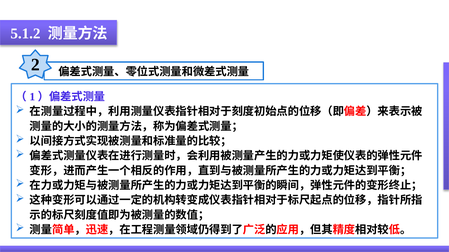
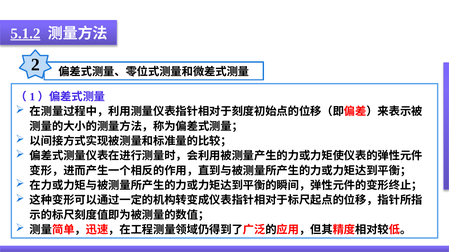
5.1.2 underline: none -> present
